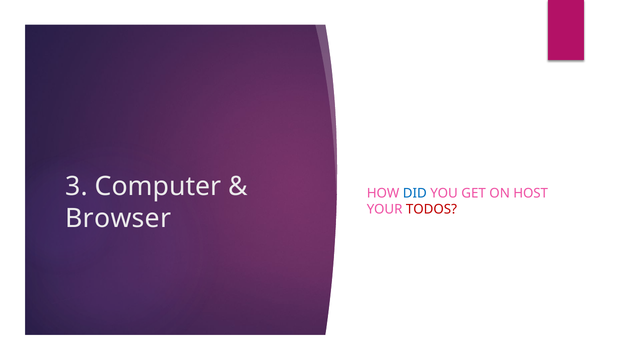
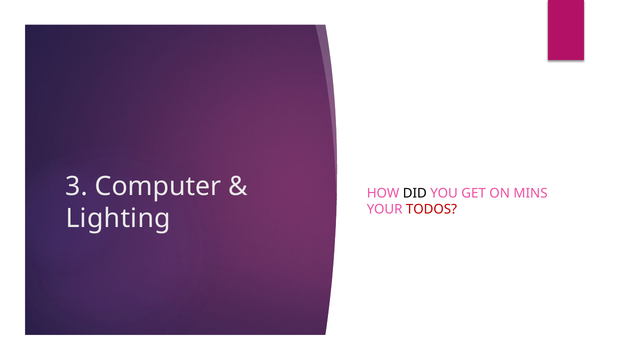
DID colour: blue -> black
HOST: HOST -> MINS
Browser: Browser -> Lighting
